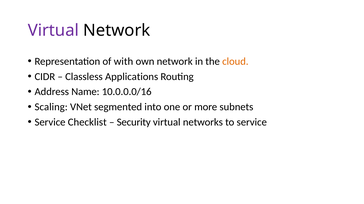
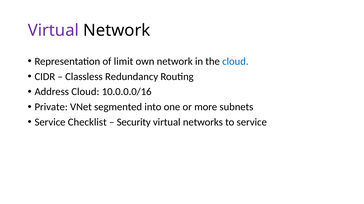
with: with -> limit
cloud at (235, 62) colour: orange -> blue
Applications: Applications -> Redundancy
Address Name: Name -> Cloud
Scaling: Scaling -> Private
